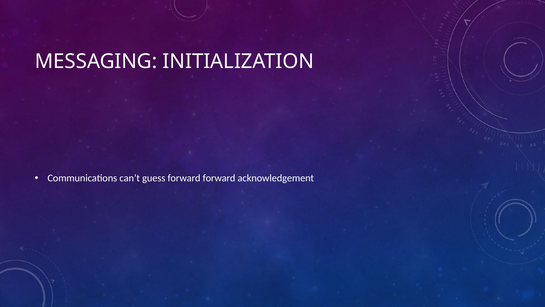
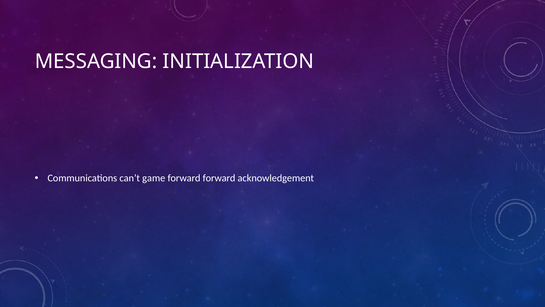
guess: guess -> game
